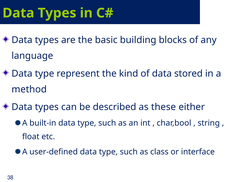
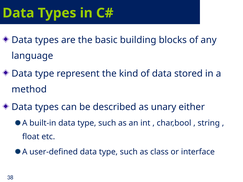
these: these -> unary
